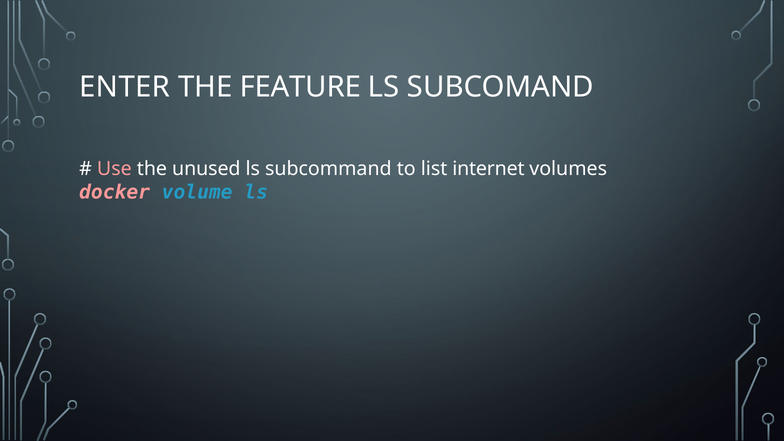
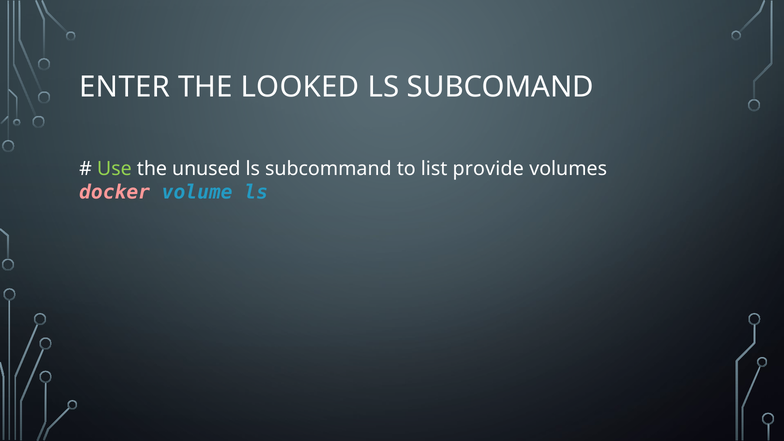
FEATURE: FEATURE -> LOOKED
Use colour: pink -> light green
internet: internet -> provide
